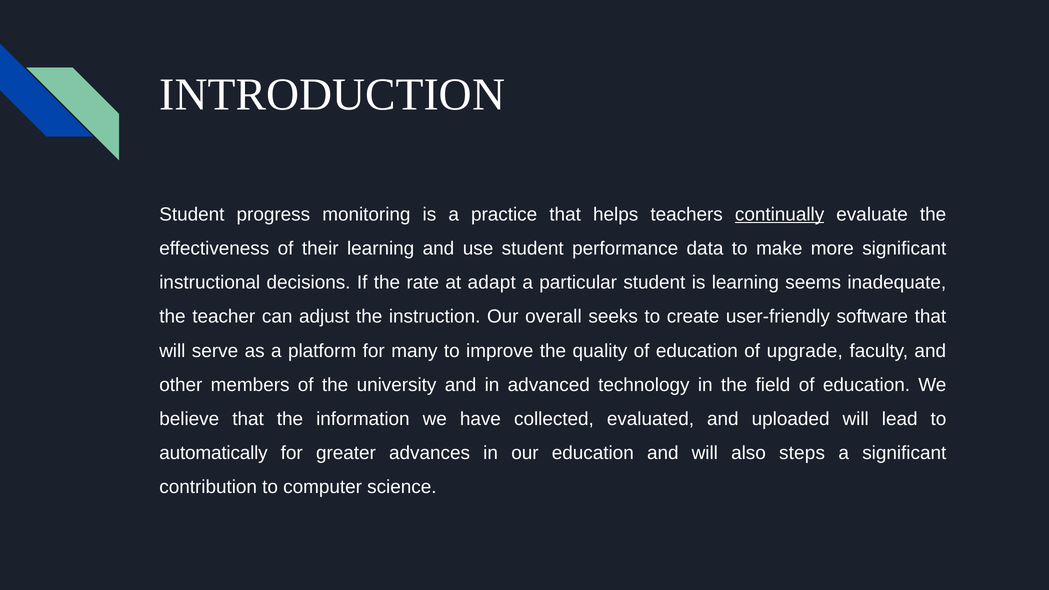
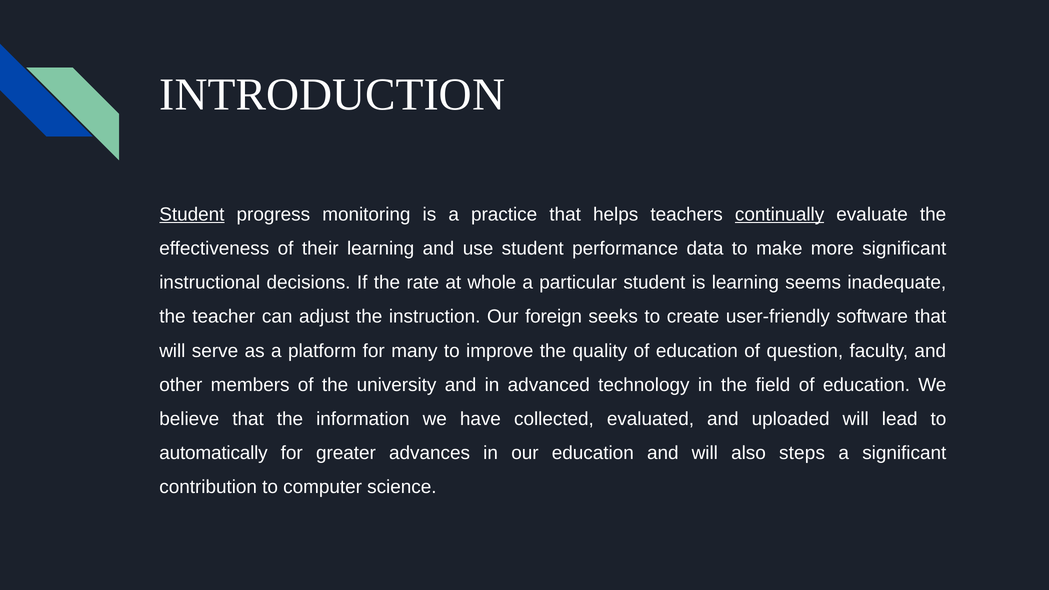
Student at (192, 214) underline: none -> present
adapt: adapt -> whole
overall: overall -> foreign
upgrade: upgrade -> question
